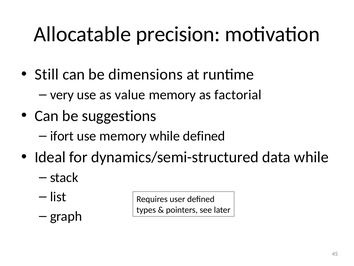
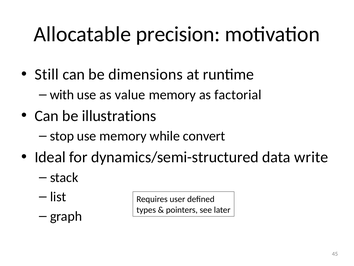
very: very -> with
suggestions: suggestions -> illustrations
ifort: ifort -> stop
while defined: defined -> convert
data while: while -> write
